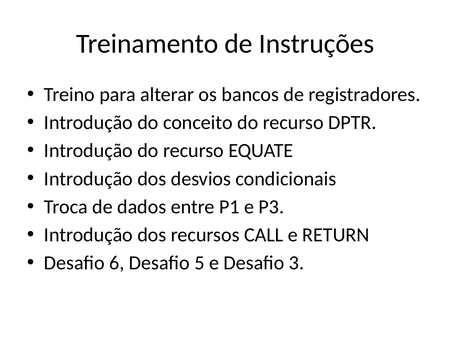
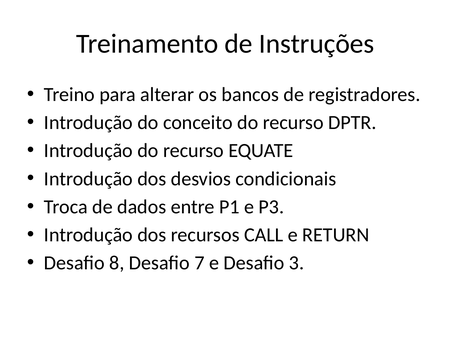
6: 6 -> 8
5: 5 -> 7
